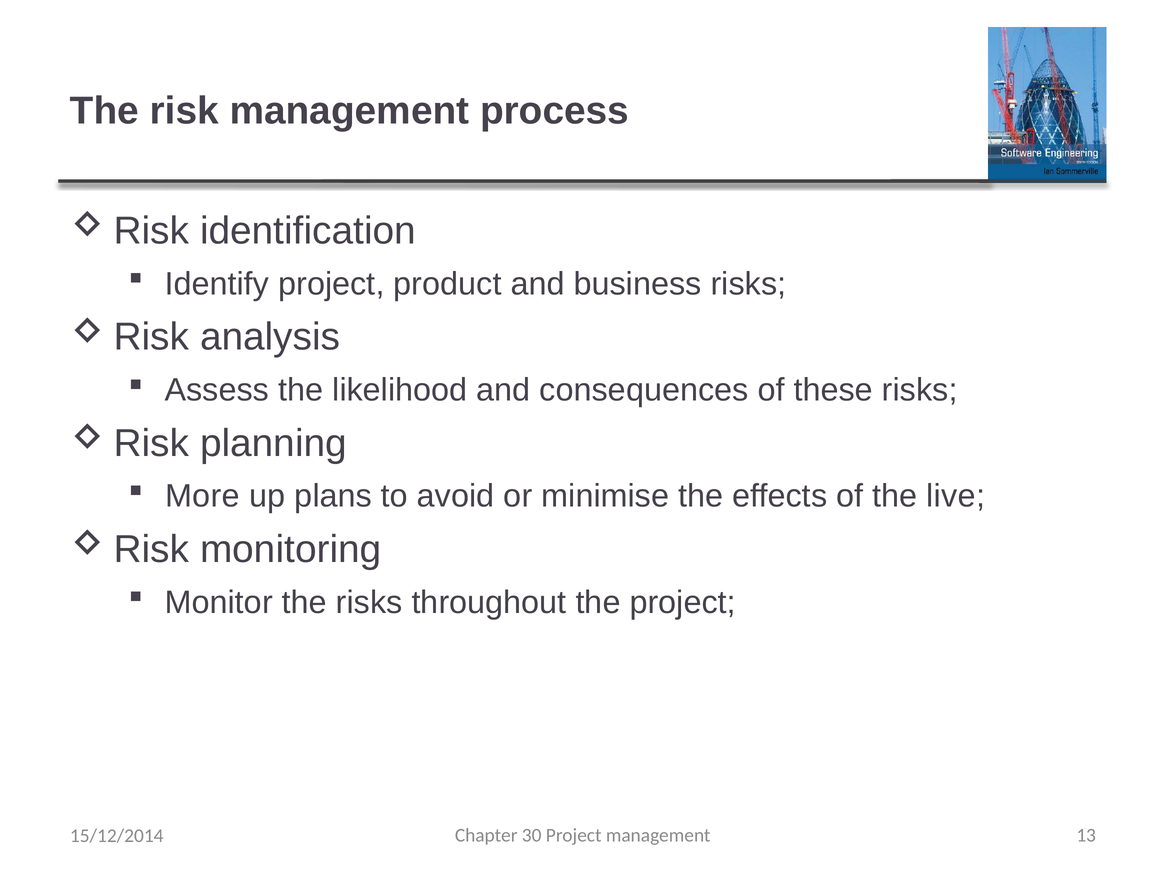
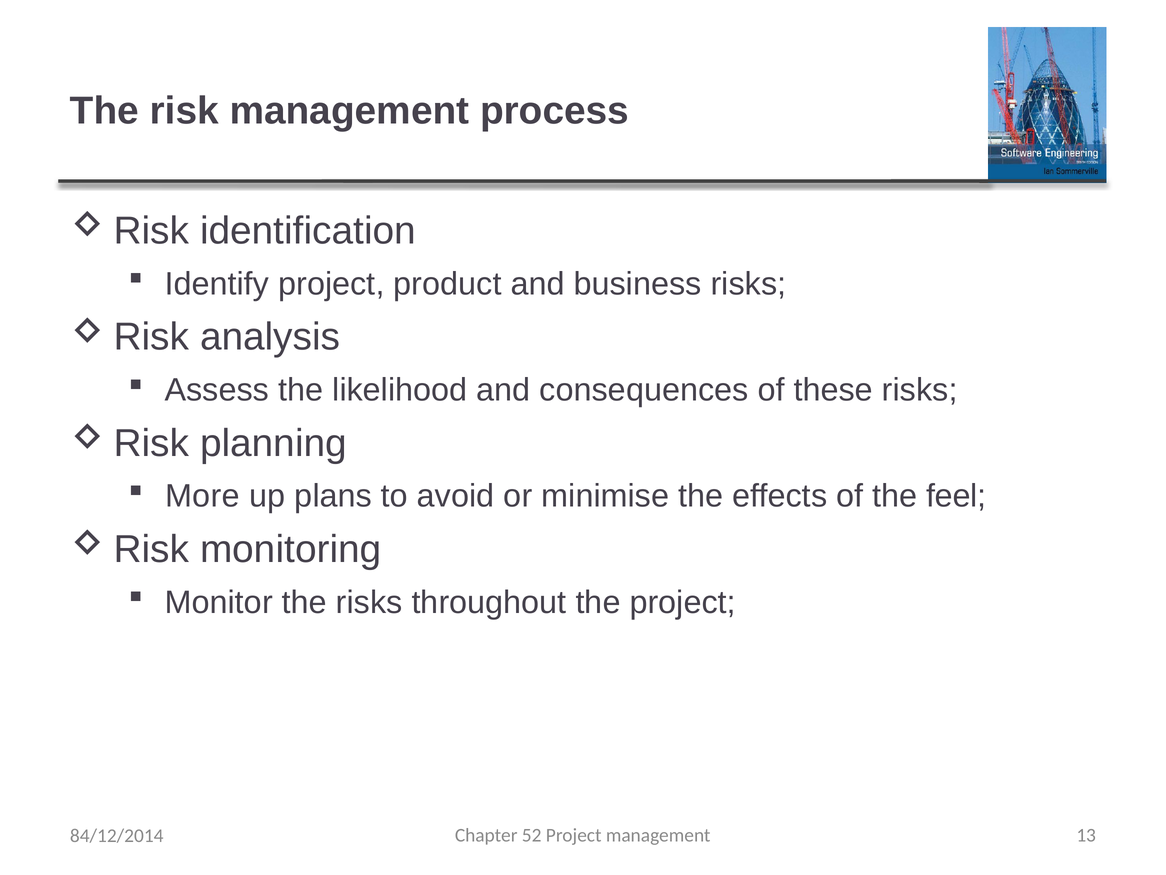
live: live -> feel
30: 30 -> 52
15/12/2014: 15/12/2014 -> 84/12/2014
